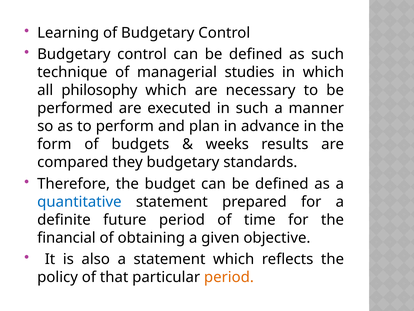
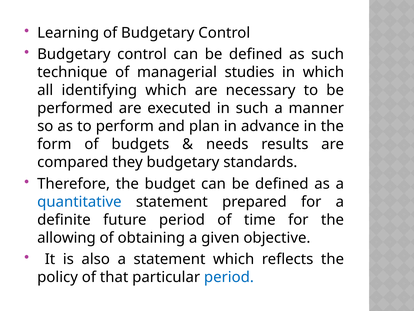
philosophy: philosophy -> identifying
weeks: weeks -> needs
financial: financial -> allowing
period at (229, 277) colour: orange -> blue
